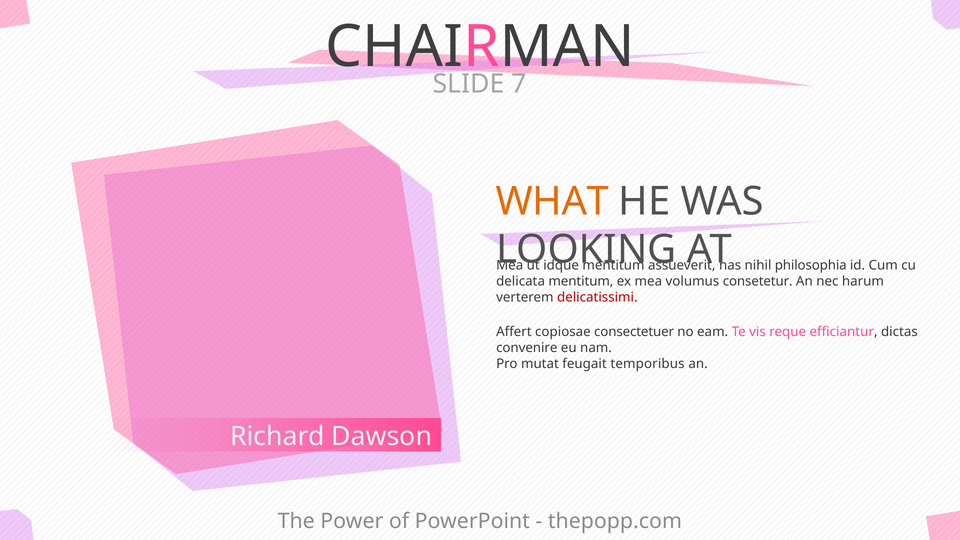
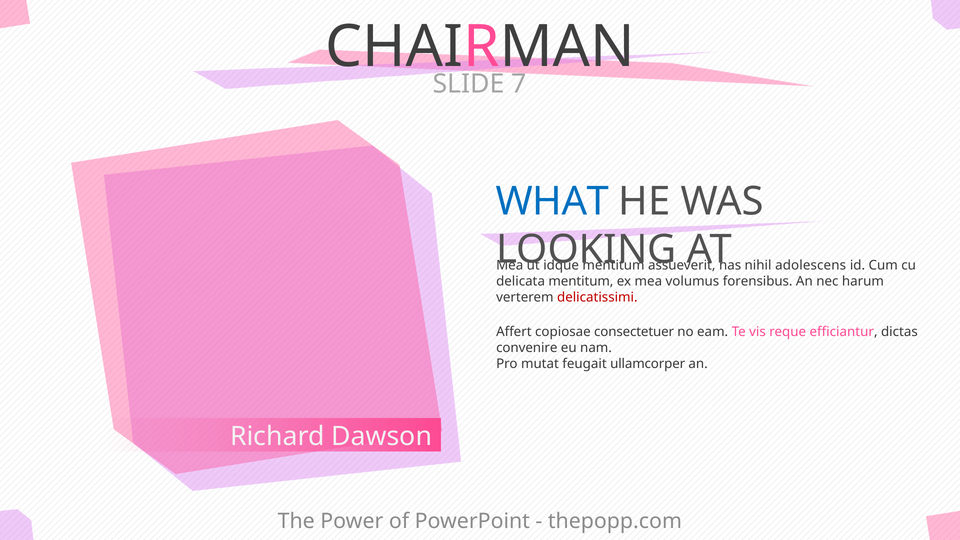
WHAT colour: orange -> blue
philosophia: philosophia -> adolescens
consetetur: consetetur -> forensibus
temporibus: temporibus -> ullamcorper
